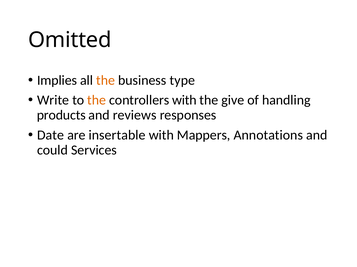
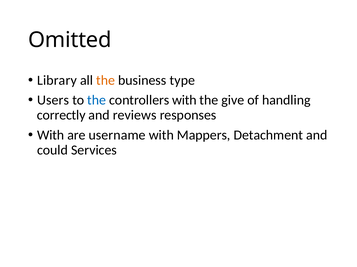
Implies: Implies -> Library
Write: Write -> Users
the at (97, 100) colour: orange -> blue
products: products -> correctly
Date at (51, 135): Date -> With
insertable: insertable -> username
Annotations: Annotations -> Detachment
